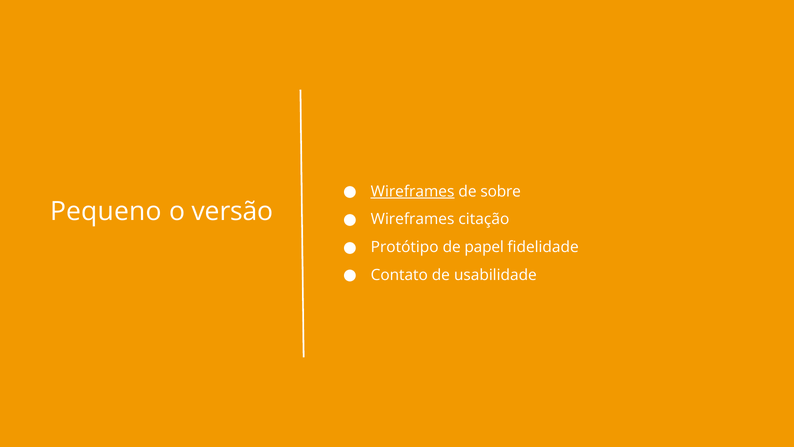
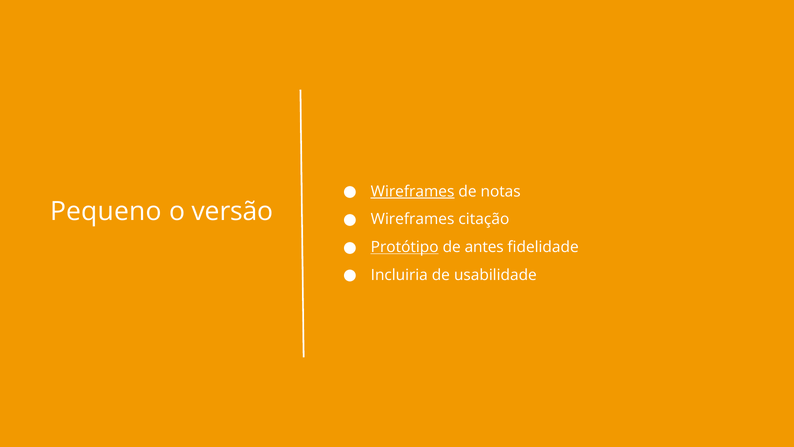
sobre: sobre -> notas
Protótipo underline: none -> present
papel: papel -> antes
Contato: Contato -> Incluiria
